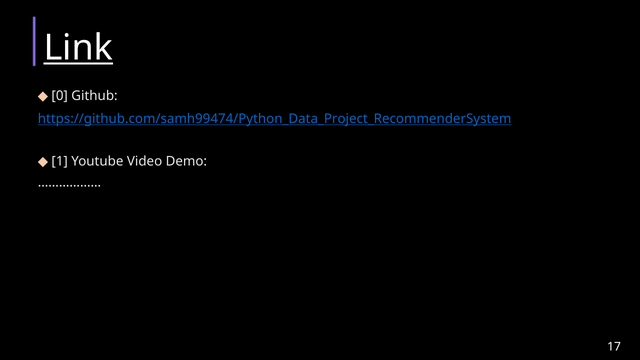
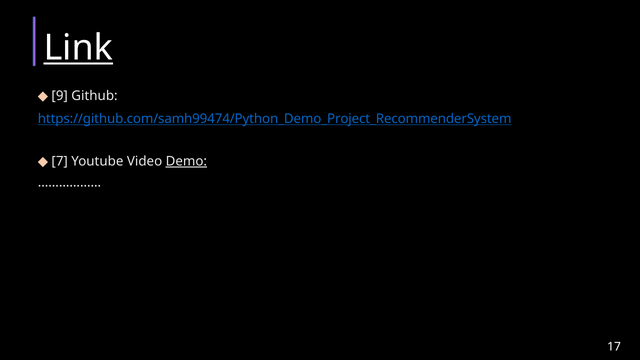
0: 0 -> 9
https://github.com/samh99474/Python_Data_Project_RecommenderSystem: https://github.com/samh99474/Python_Data_Project_RecommenderSystem -> https://github.com/samh99474/Python_Demo_Project_RecommenderSystem
1: 1 -> 7
Demo underline: none -> present
